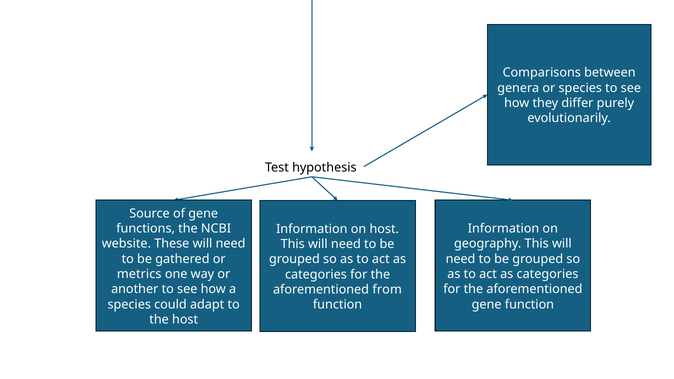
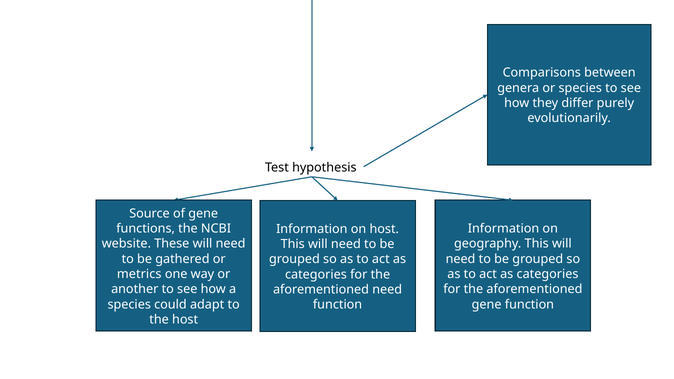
aforementioned from: from -> need
